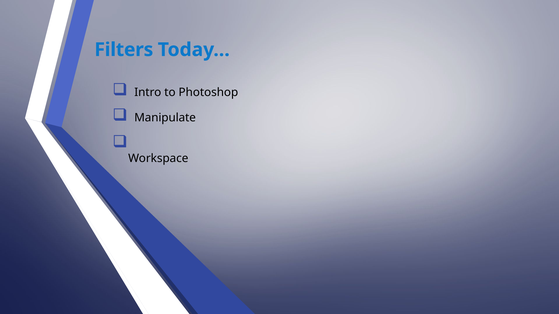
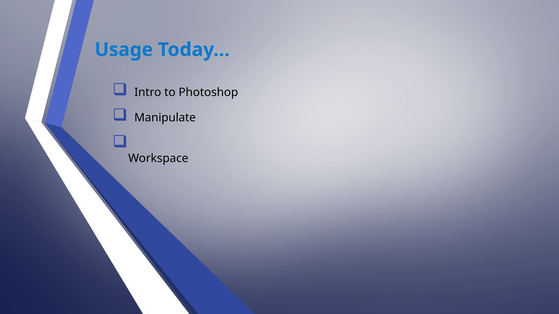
Filters: Filters -> Usage
